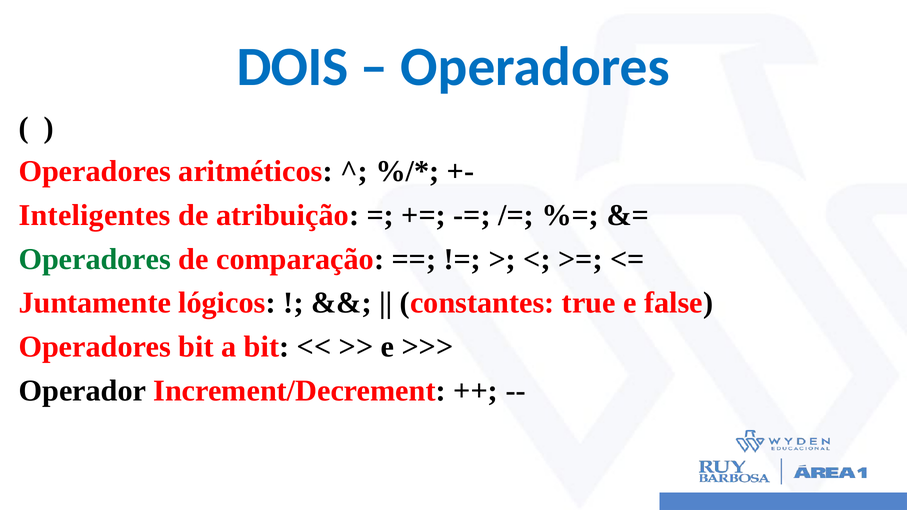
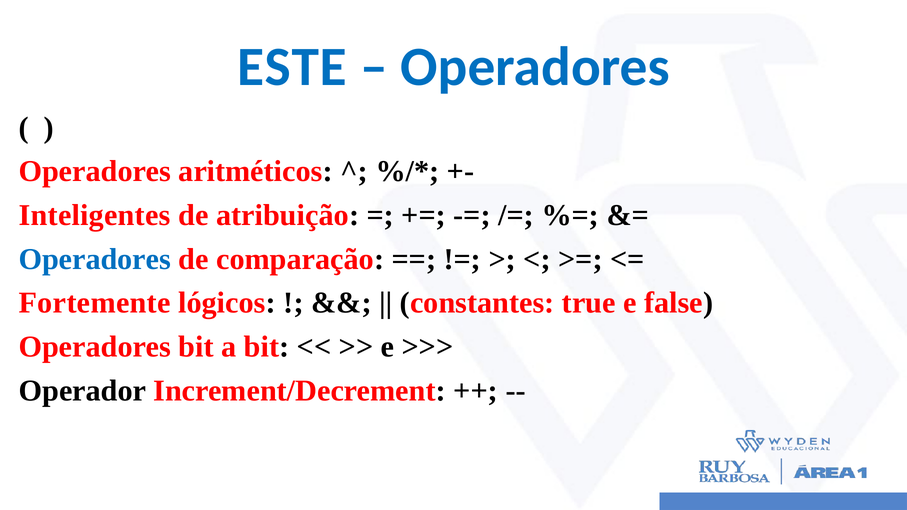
DOIS: DOIS -> ESTE
Operadores at (95, 259) colour: green -> blue
Juntamente: Juntamente -> Fortemente
